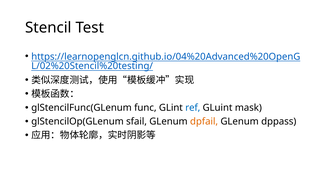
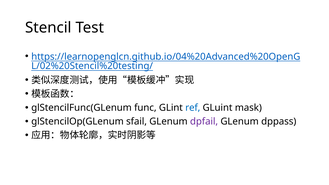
dpfail colour: orange -> purple
